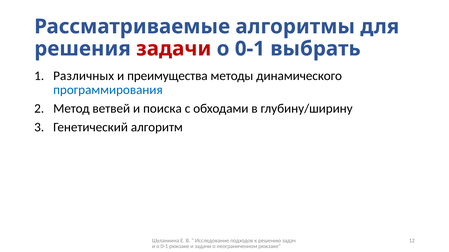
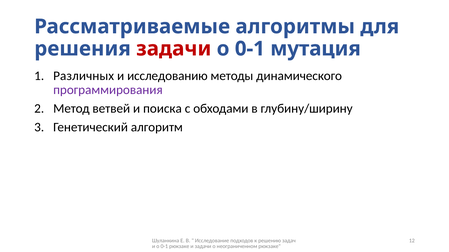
выбрать: выбрать -> мутация
преимущества: преимущества -> исследованию
программирования colour: blue -> purple
